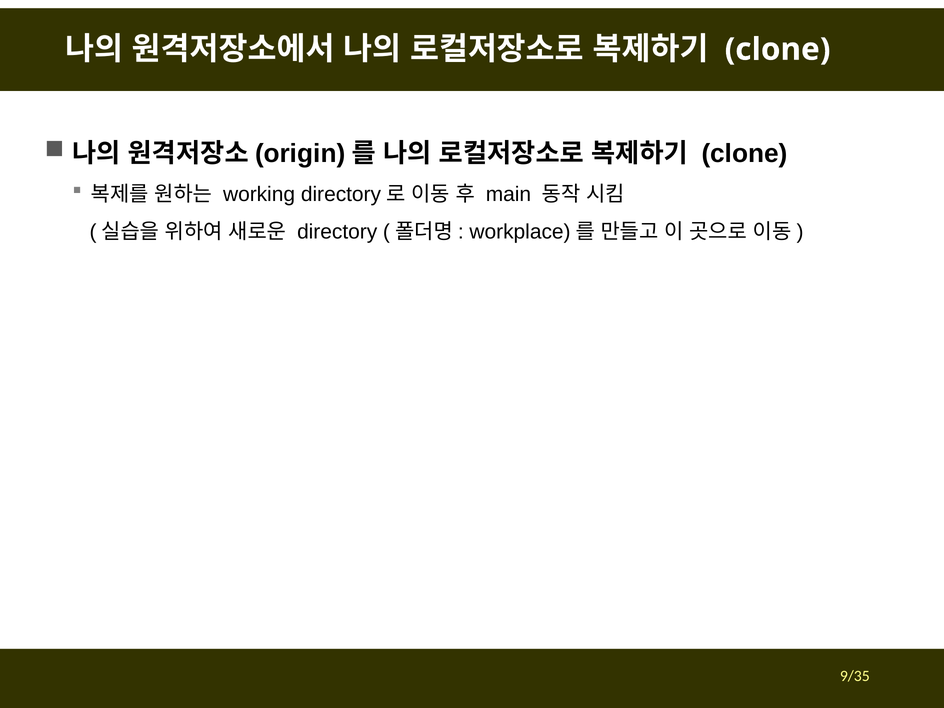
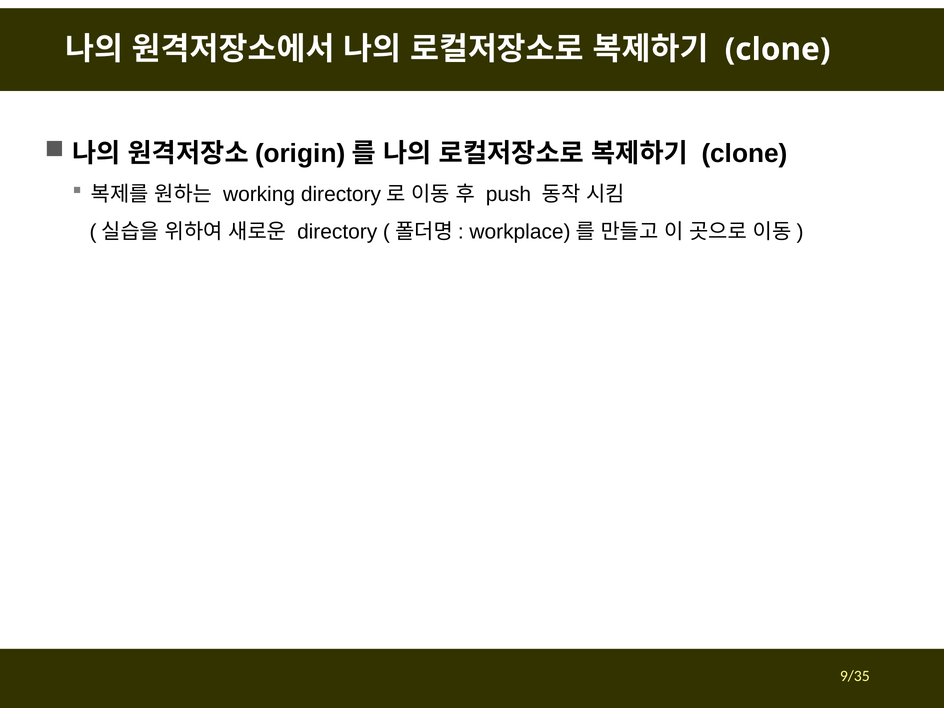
main: main -> push
